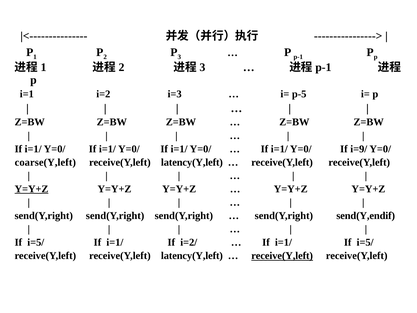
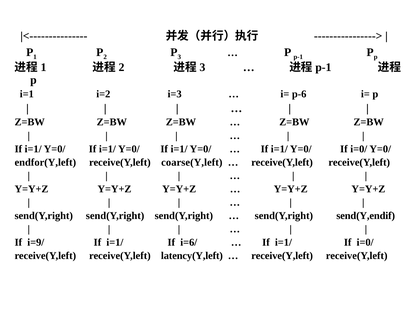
p-5: p-5 -> p-6
Y=0/ If i=9/: i=9/ -> i=0/
coarse(Y,left: coarse(Y,left -> endfor(Y,left
latency(Y,left at (192, 162): latency(Y,left -> coarse(Y,left
Y=Y+Z at (32, 189) underline: present -> none
i=5/ at (36, 242): i=5/ -> i=9/
i=2/: i=2/ -> i=6/
i=1/ If i=5/: i=5/ -> i=0/
receive(Y,left at (282, 256) underline: present -> none
